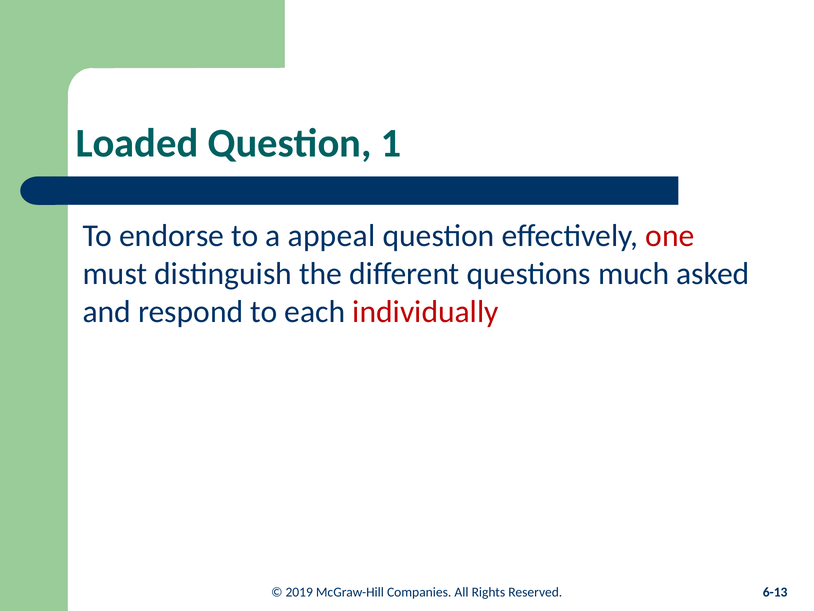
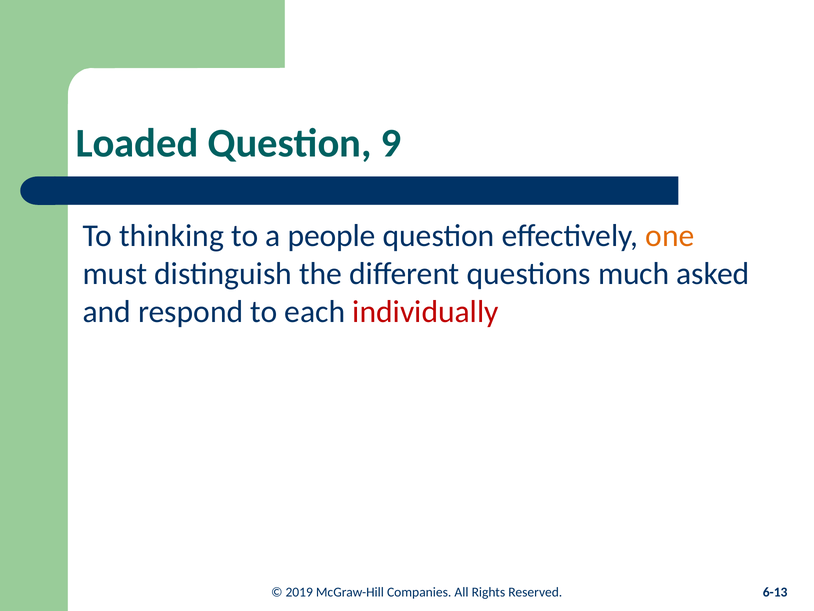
1: 1 -> 9
endorse: endorse -> thinking
appeal: appeal -> people
one colour: red -> orange
